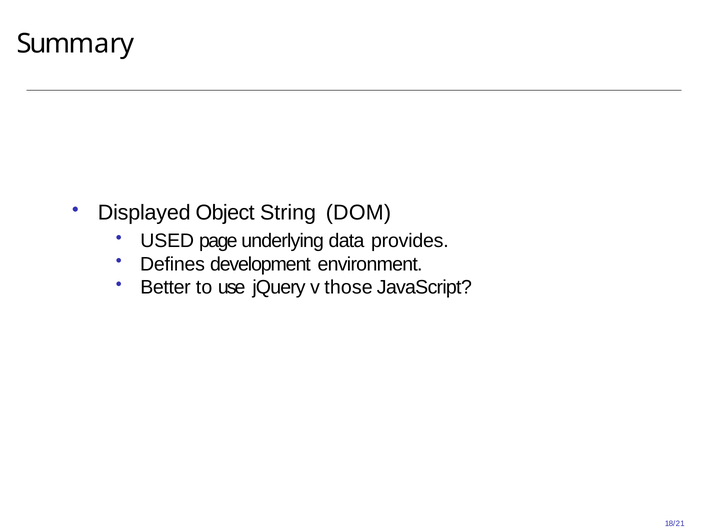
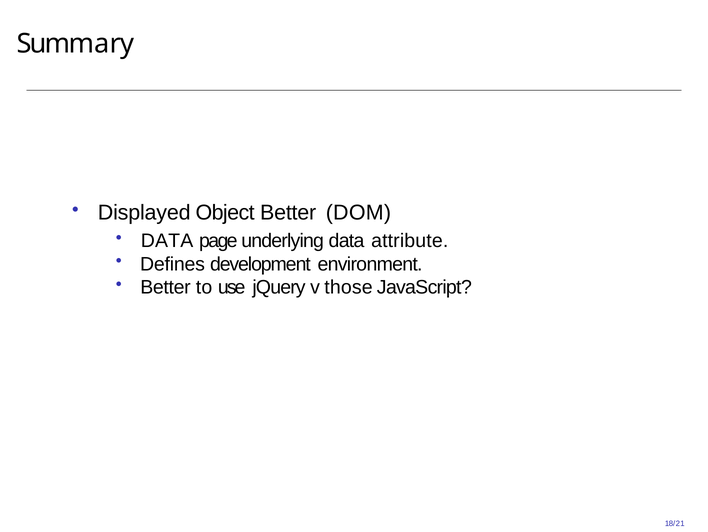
Object String: String -> Better
USED at (167, 241): USED -> DATA
provides: provides -> attribute
